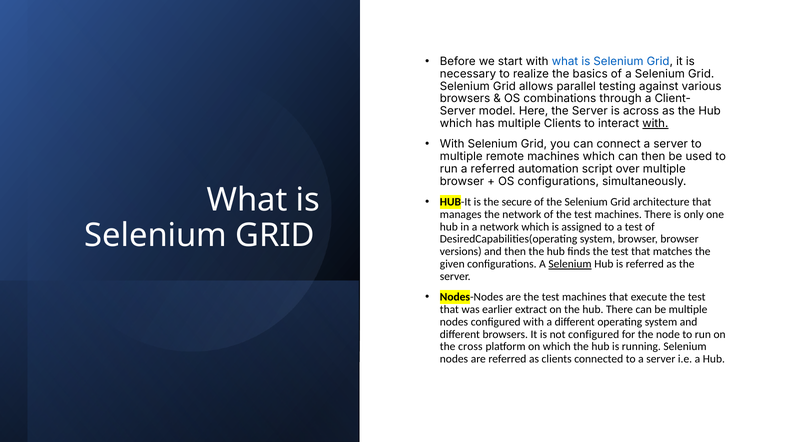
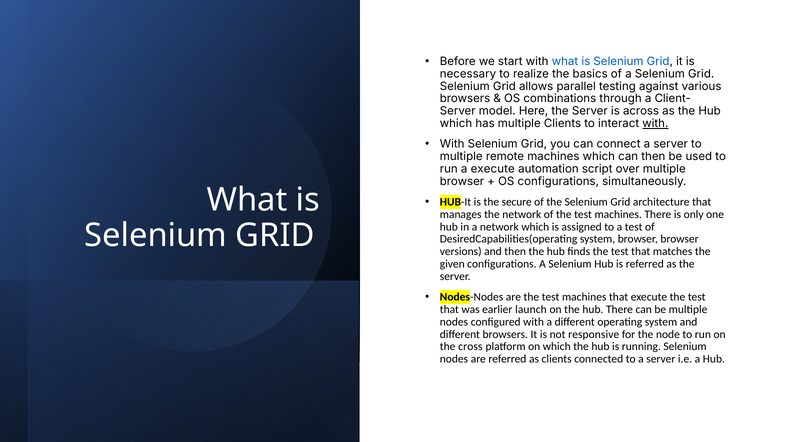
a referred: referred -> execute
Selenium at (570, 264) underline: present -> none
extract: extract -> launch
not configured: configured -> responsive
